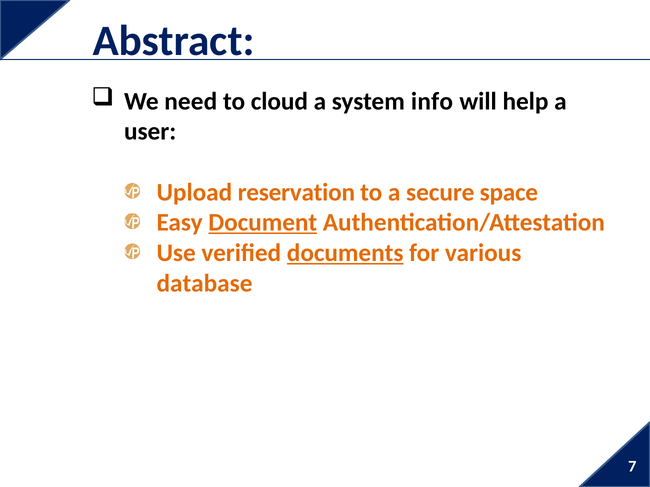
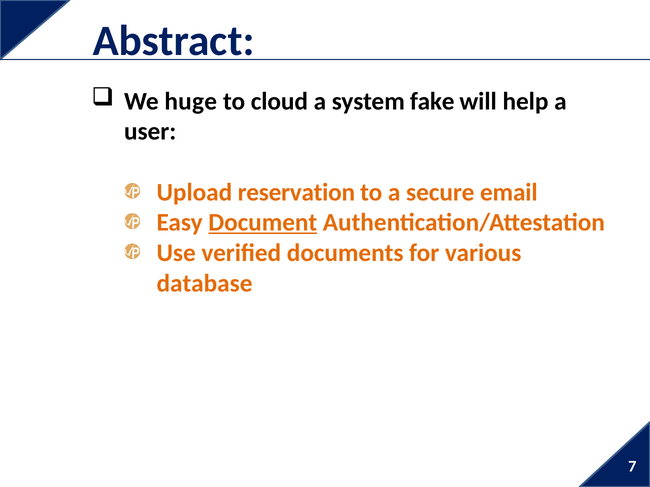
need: need -> huge
info: info -> fake
space: space -> email
documents underline: present -> none
